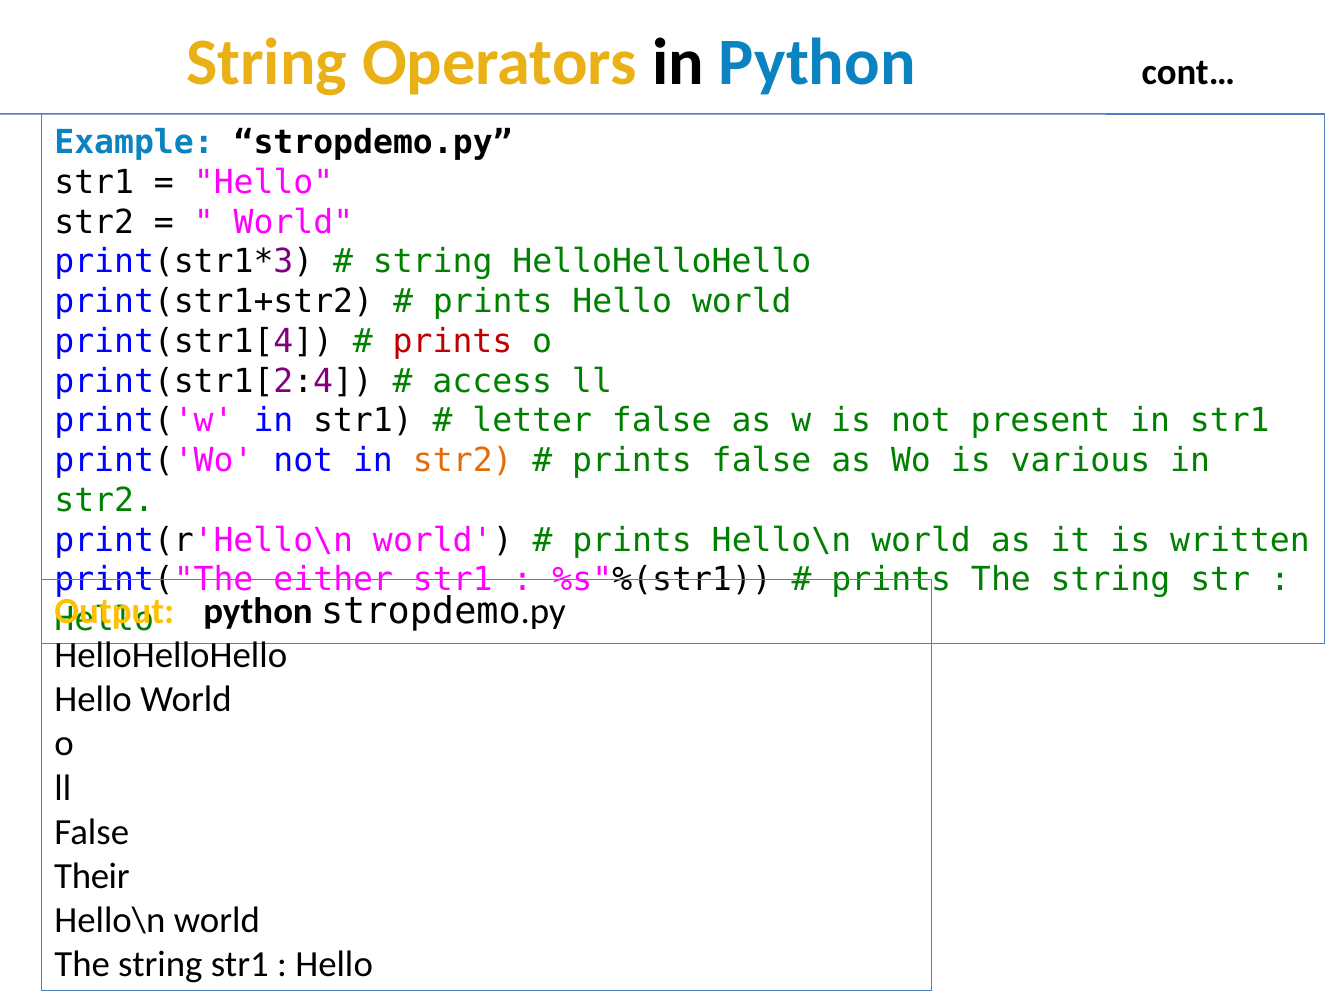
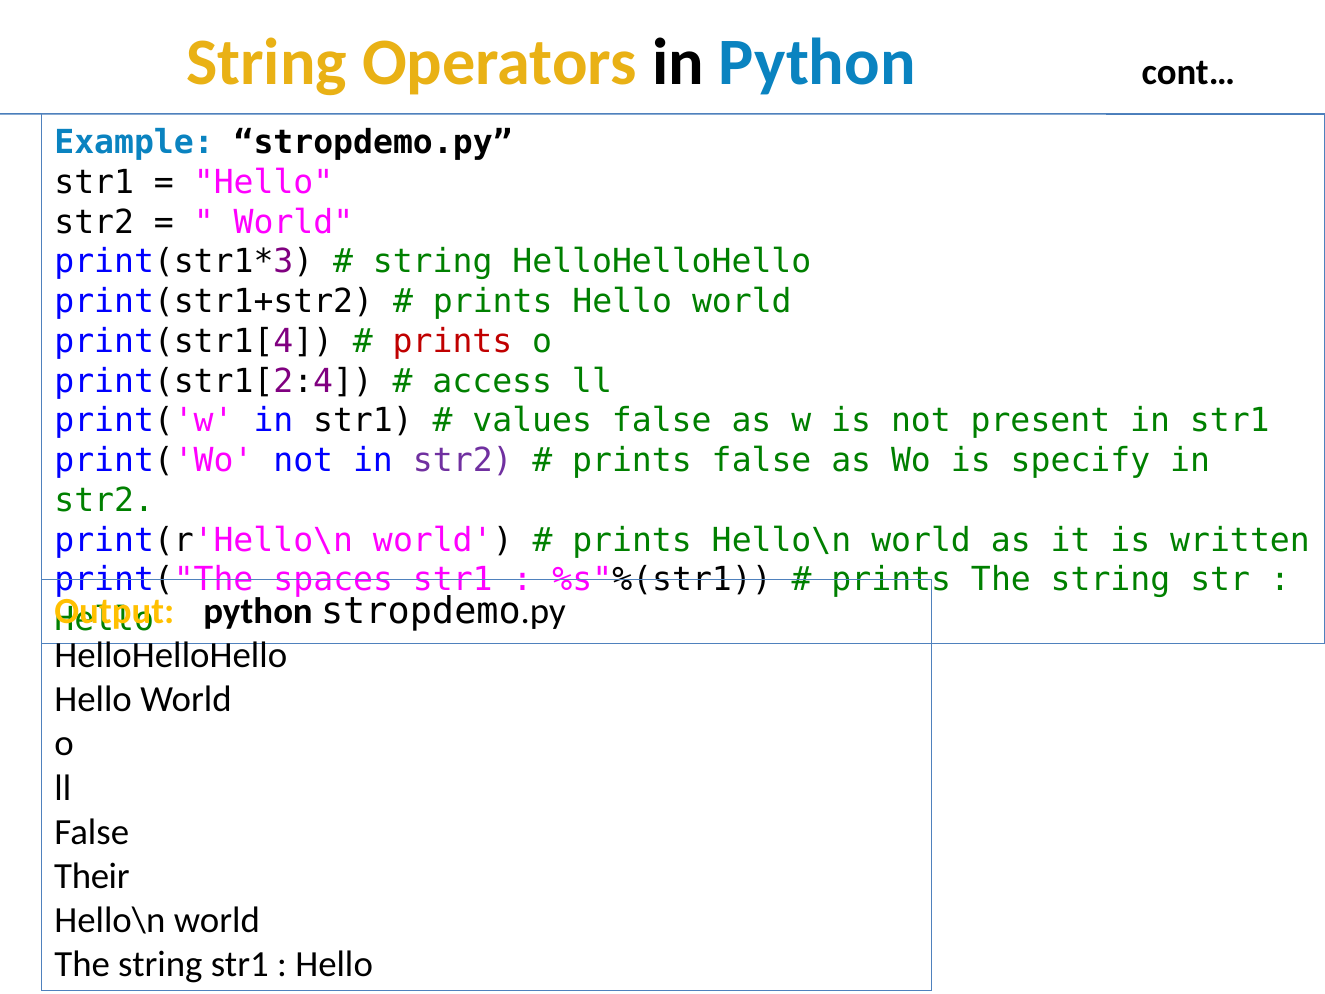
letter: letter -> values
str2 at (463, 461) colour: orange -> purple
various: various -> specify
either: either -> spaces
